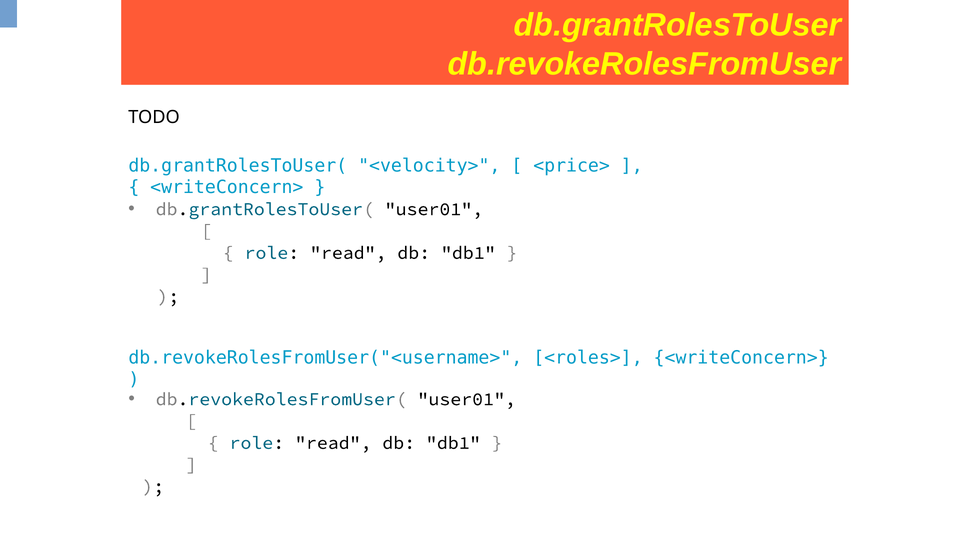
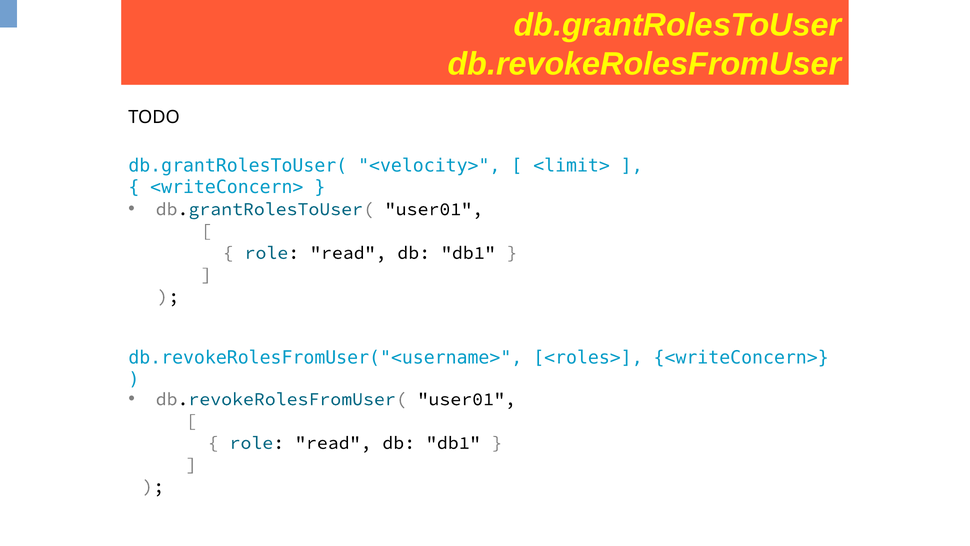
<price>: <price> -> <limit>
